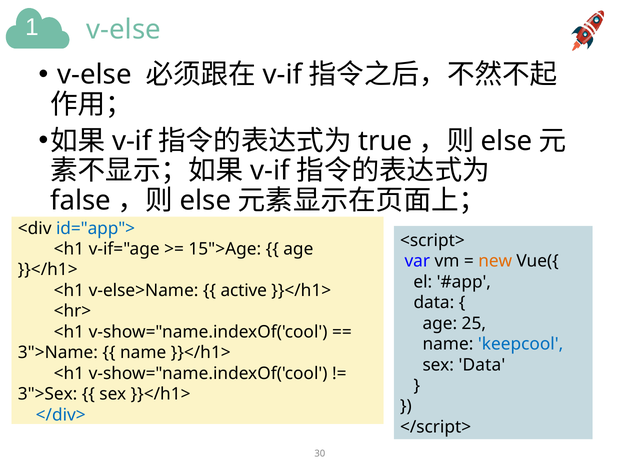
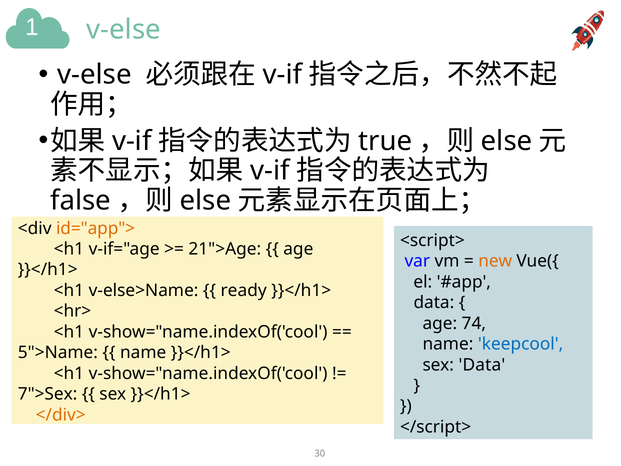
id="app"> colour: blue -> orange
15">Age: 15">Age -> 21">Age
active: active -> ready
25: 25 -> 74
3">Name: 3">Name -> 5">Name
3">Sex: 3">Sex -> 7">Sex
</div> colour: blue -> orange
